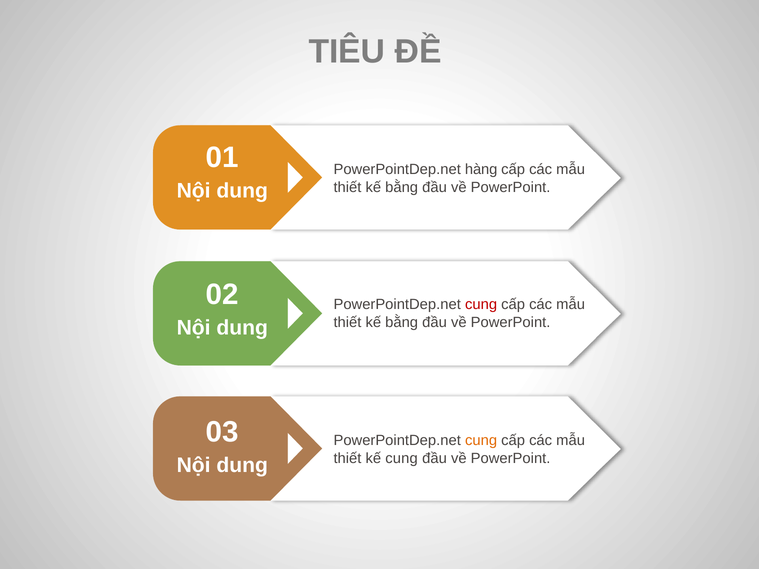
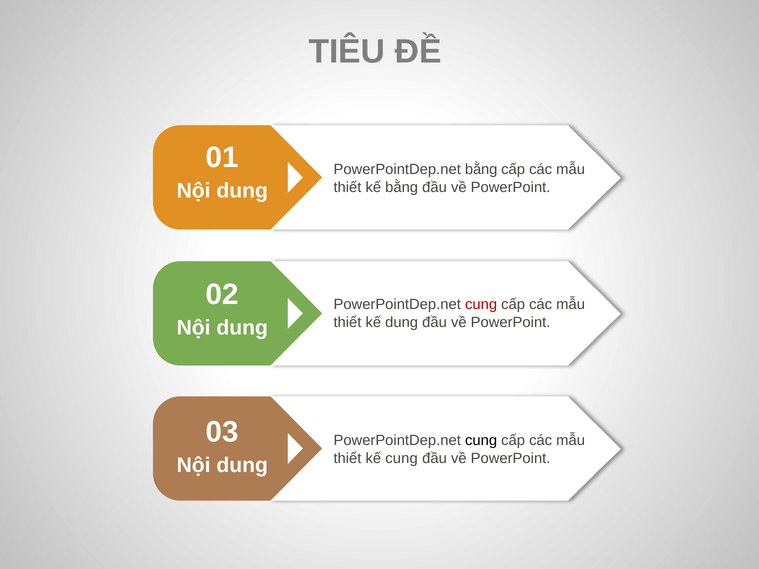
PowerPointDep.net hàng: hàng -> bằng
bằng at (402, 322): bằng -> dung
cung at (481, 441) colour: orange -> black
